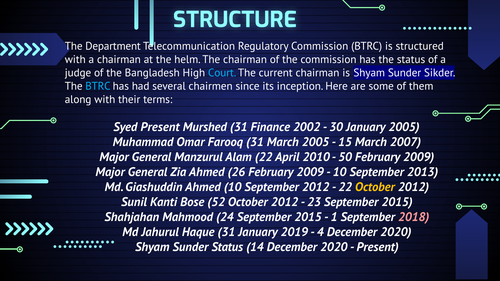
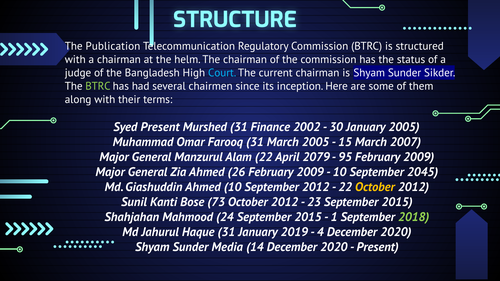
Department: Department -> Publication
BTRC at (98, 86) colour: light blue -> light green
2010: 2010 -> 2079
50: 50 -> 95
2013: 2013 -> 2045
52: 52 -> 73
2018 colour: pink -> light green
Sunder Status: Status -> Media
